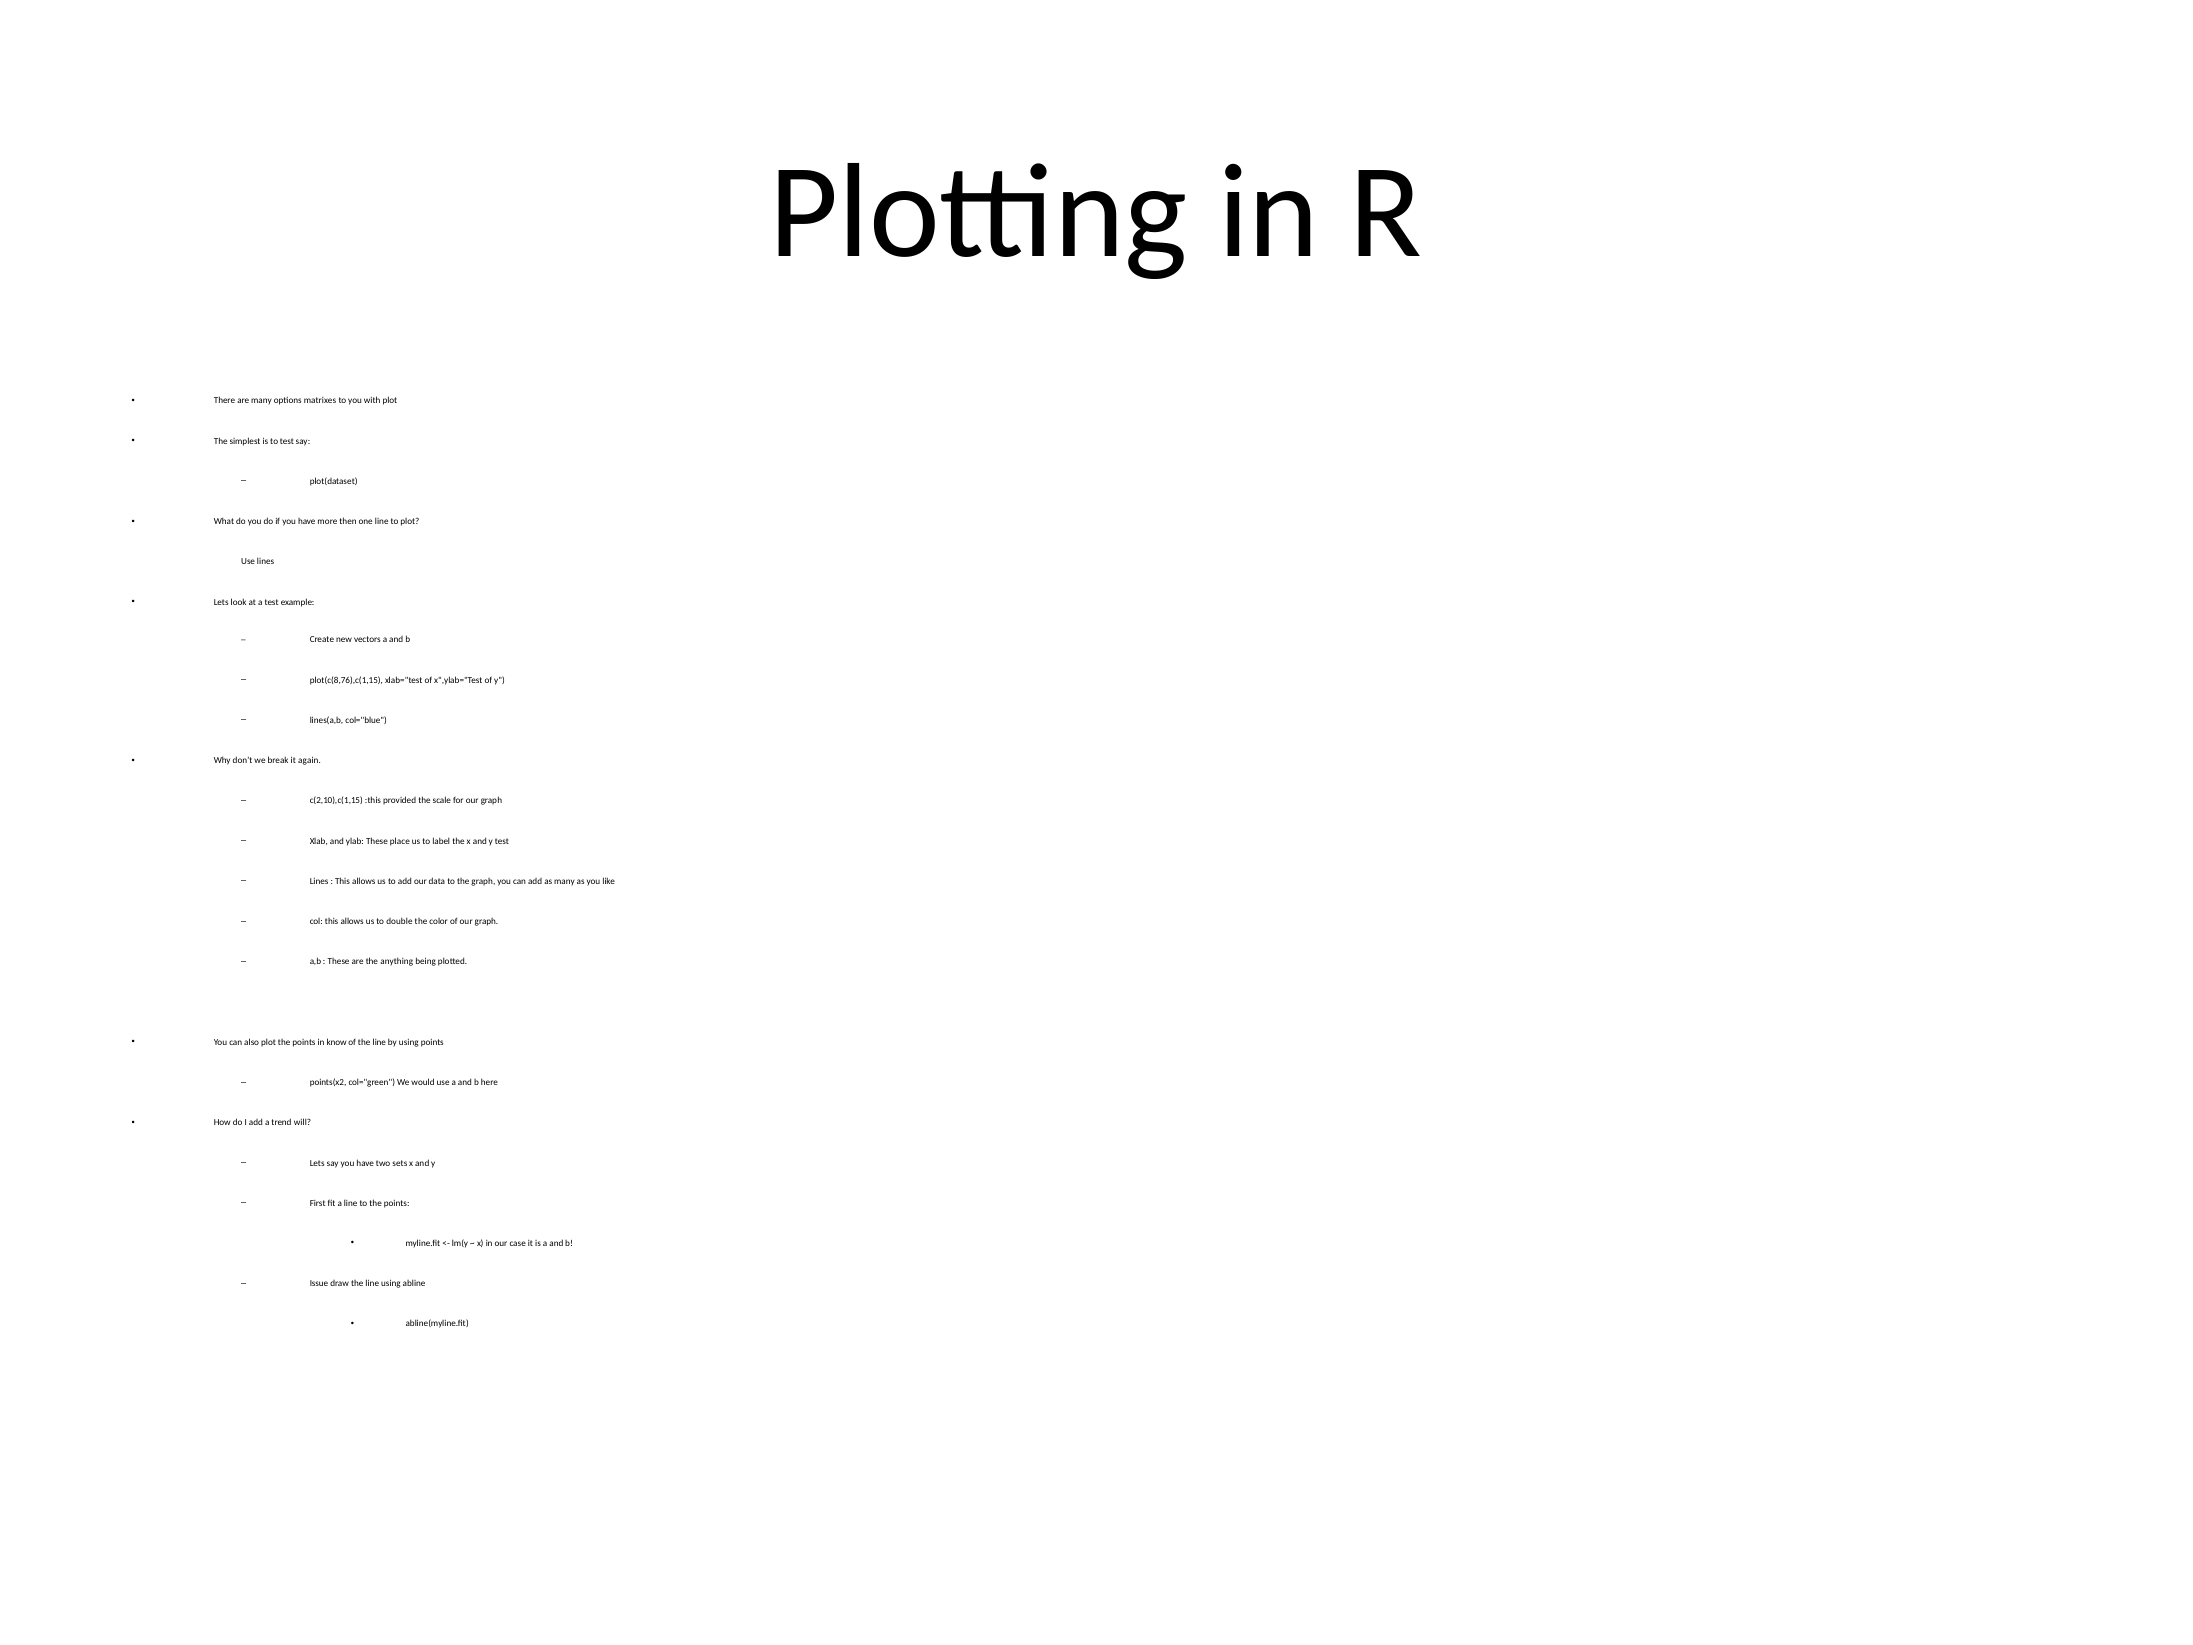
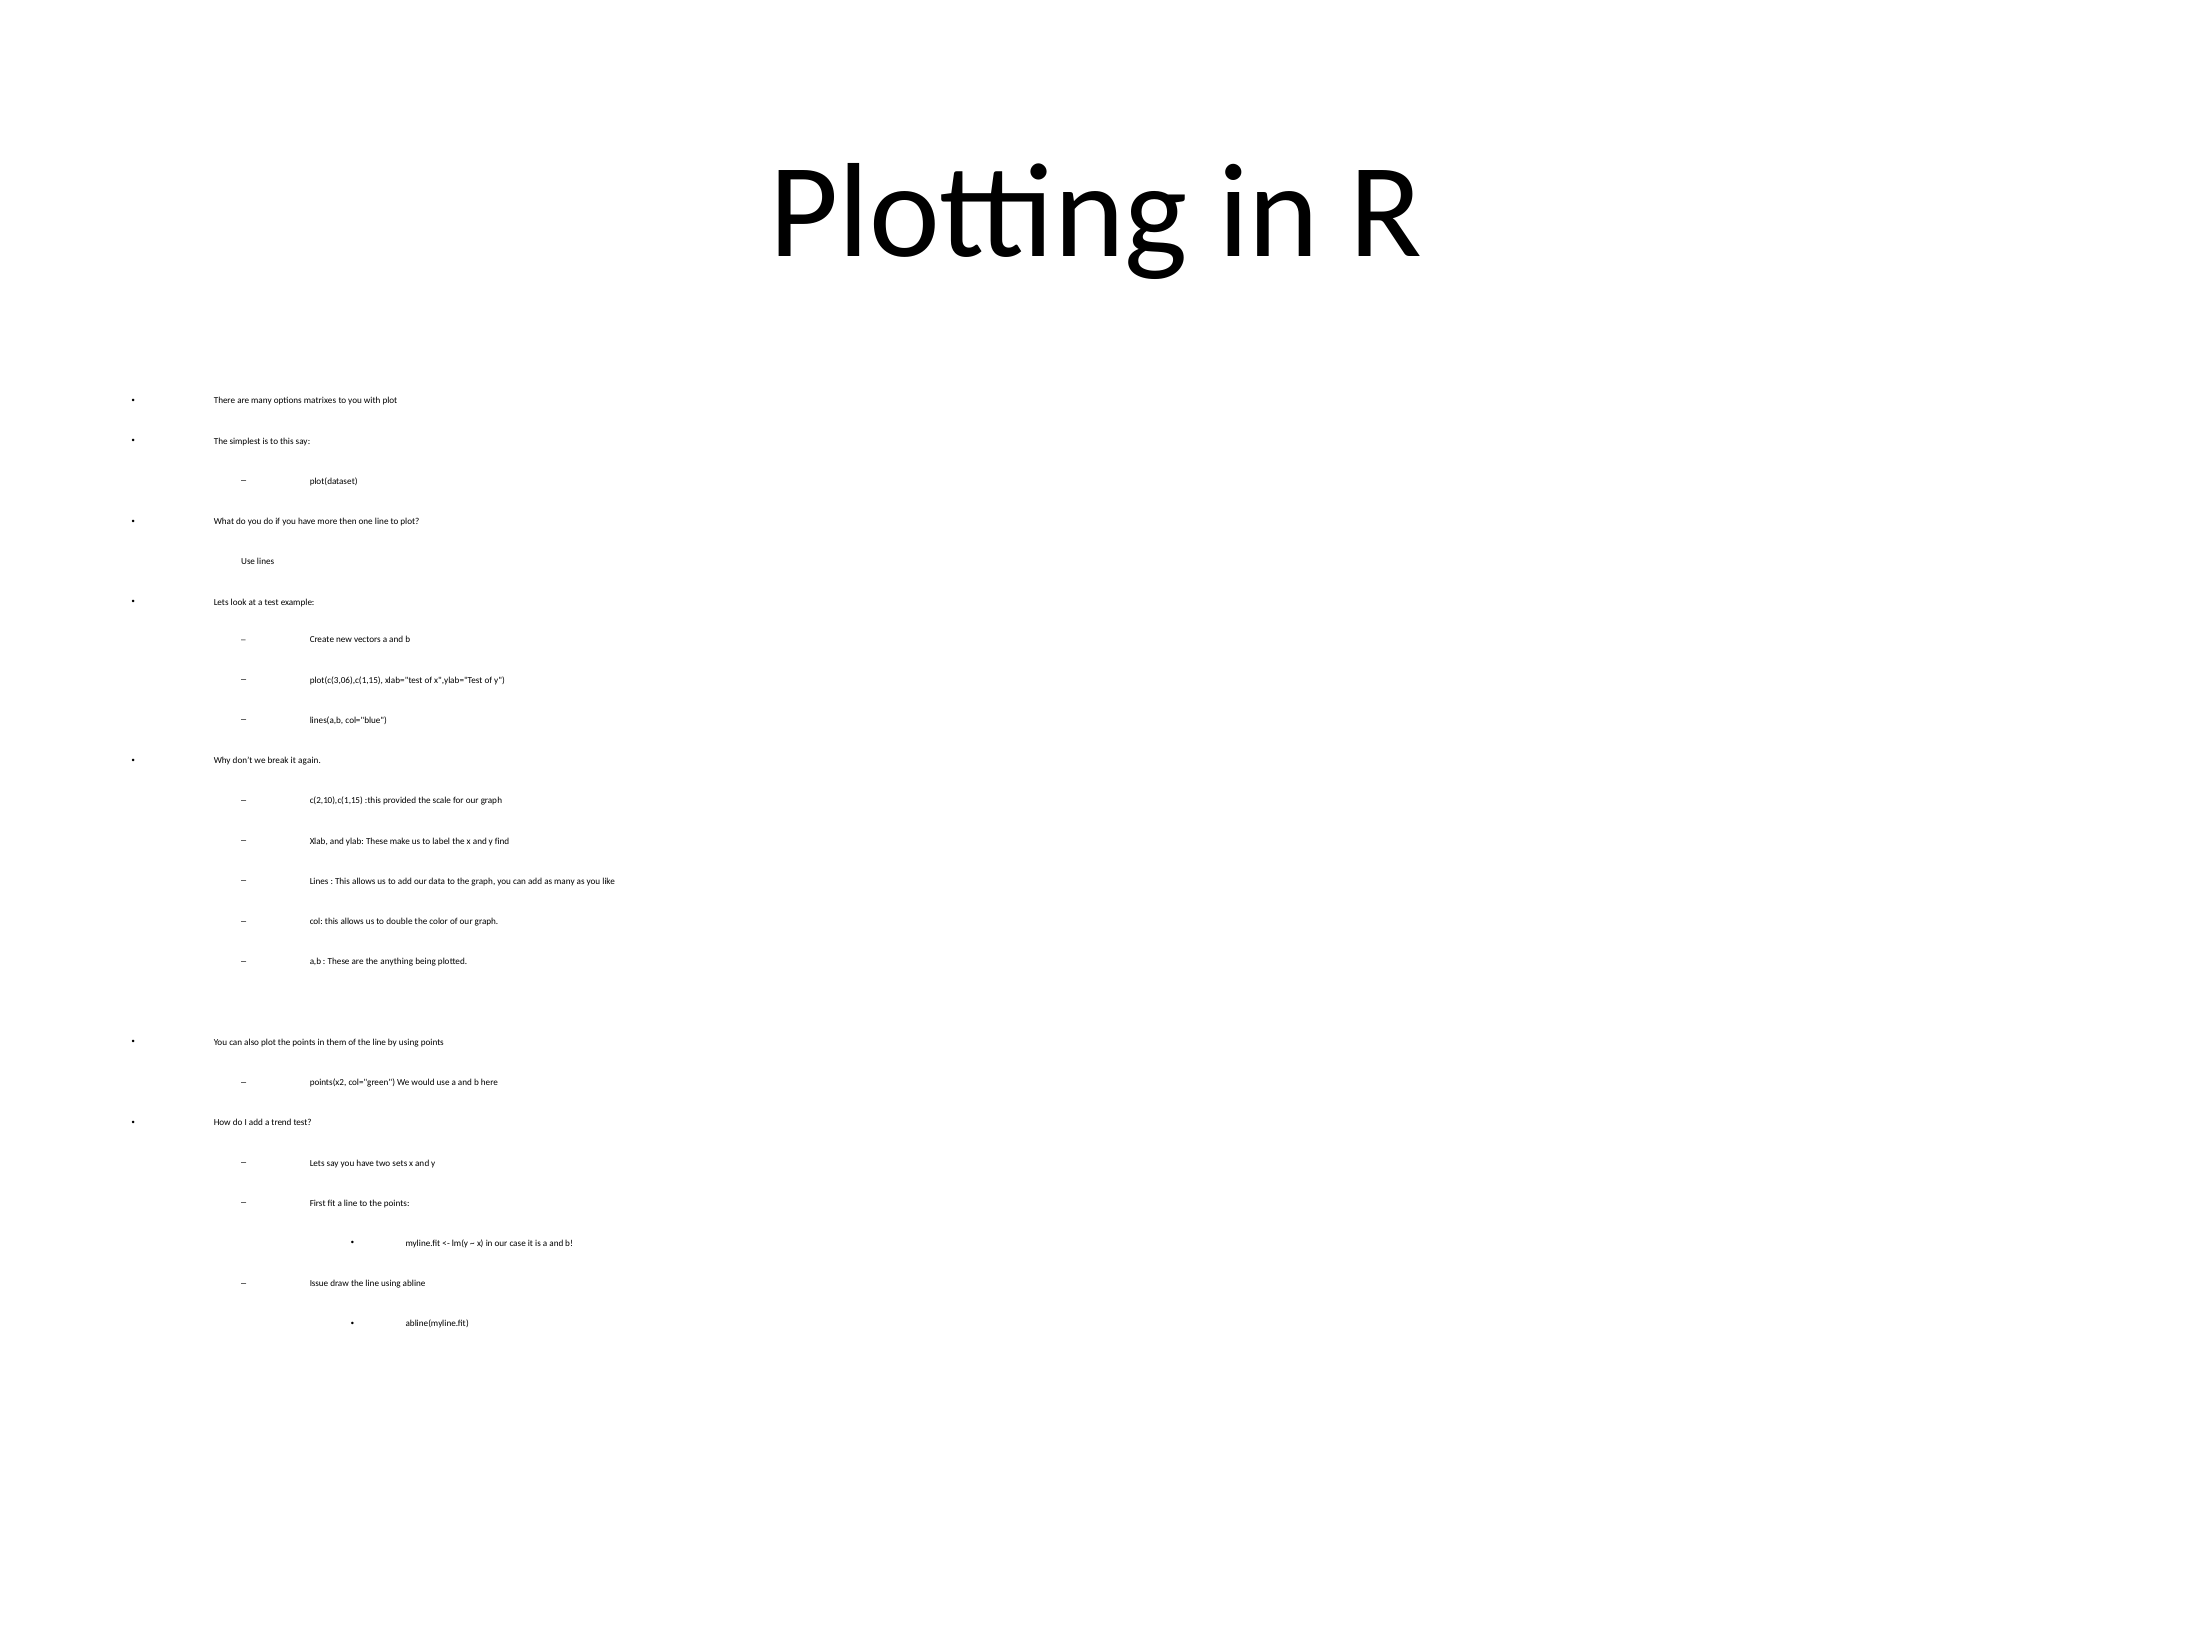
to test: test -> this
plot(c(8,76),c(1,15: plot(c(8,76),c(1,15 -> plot(c(3,06),c(1,15
place: place -> make
y test: test -> find
know: know -> them
trend will: will -> test
